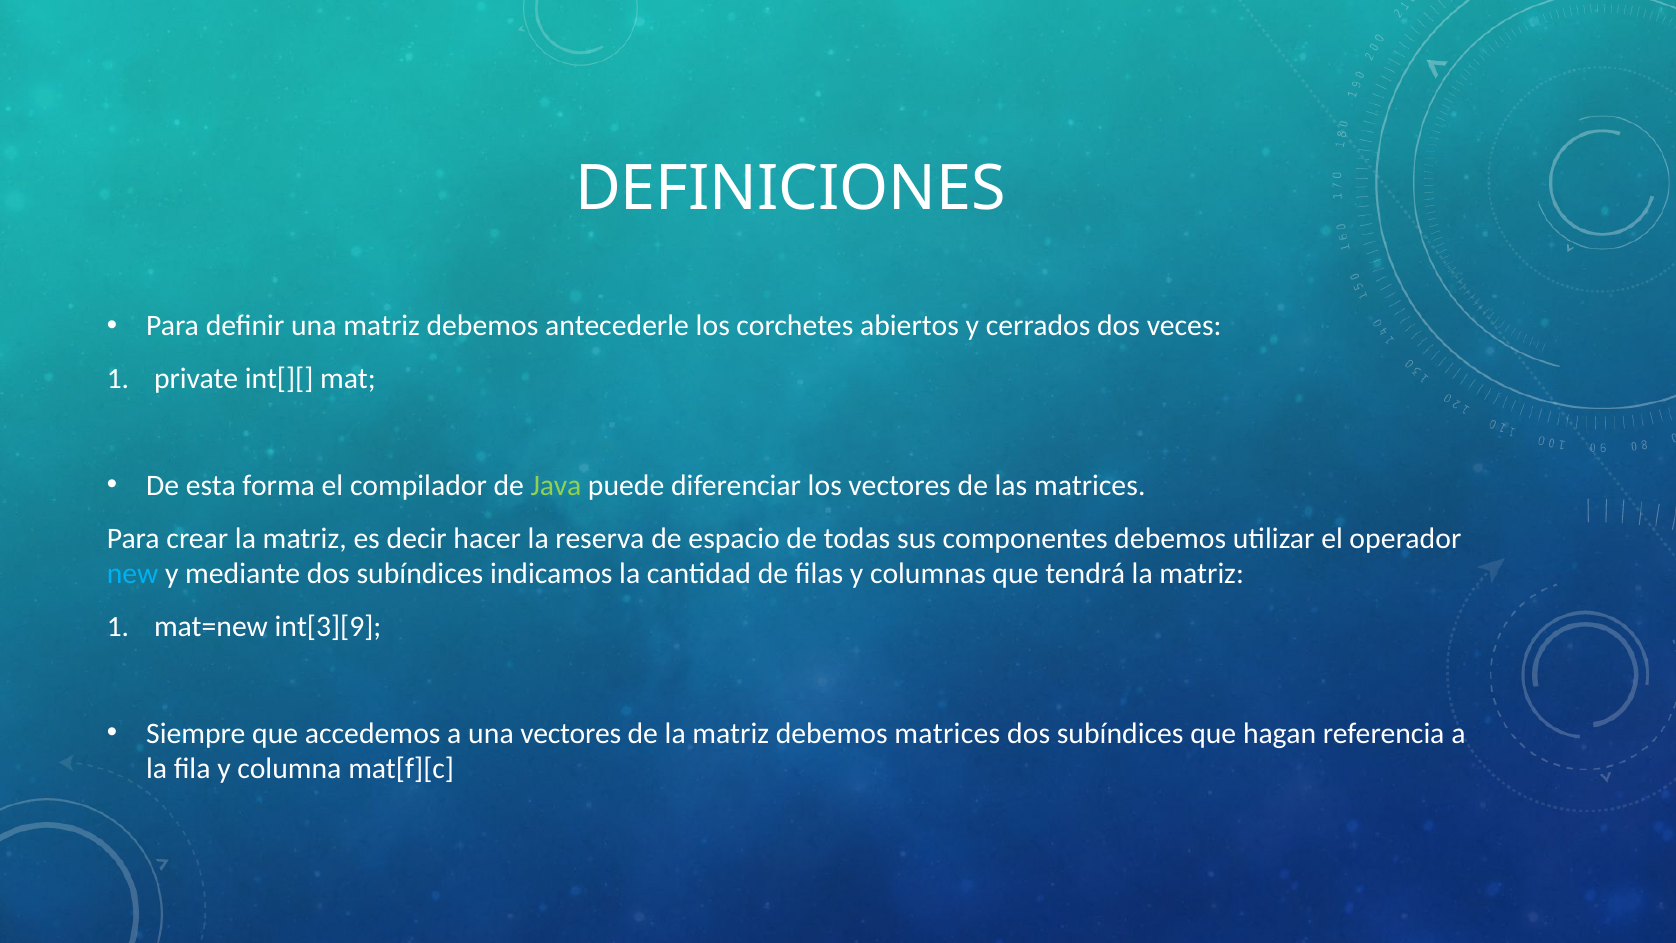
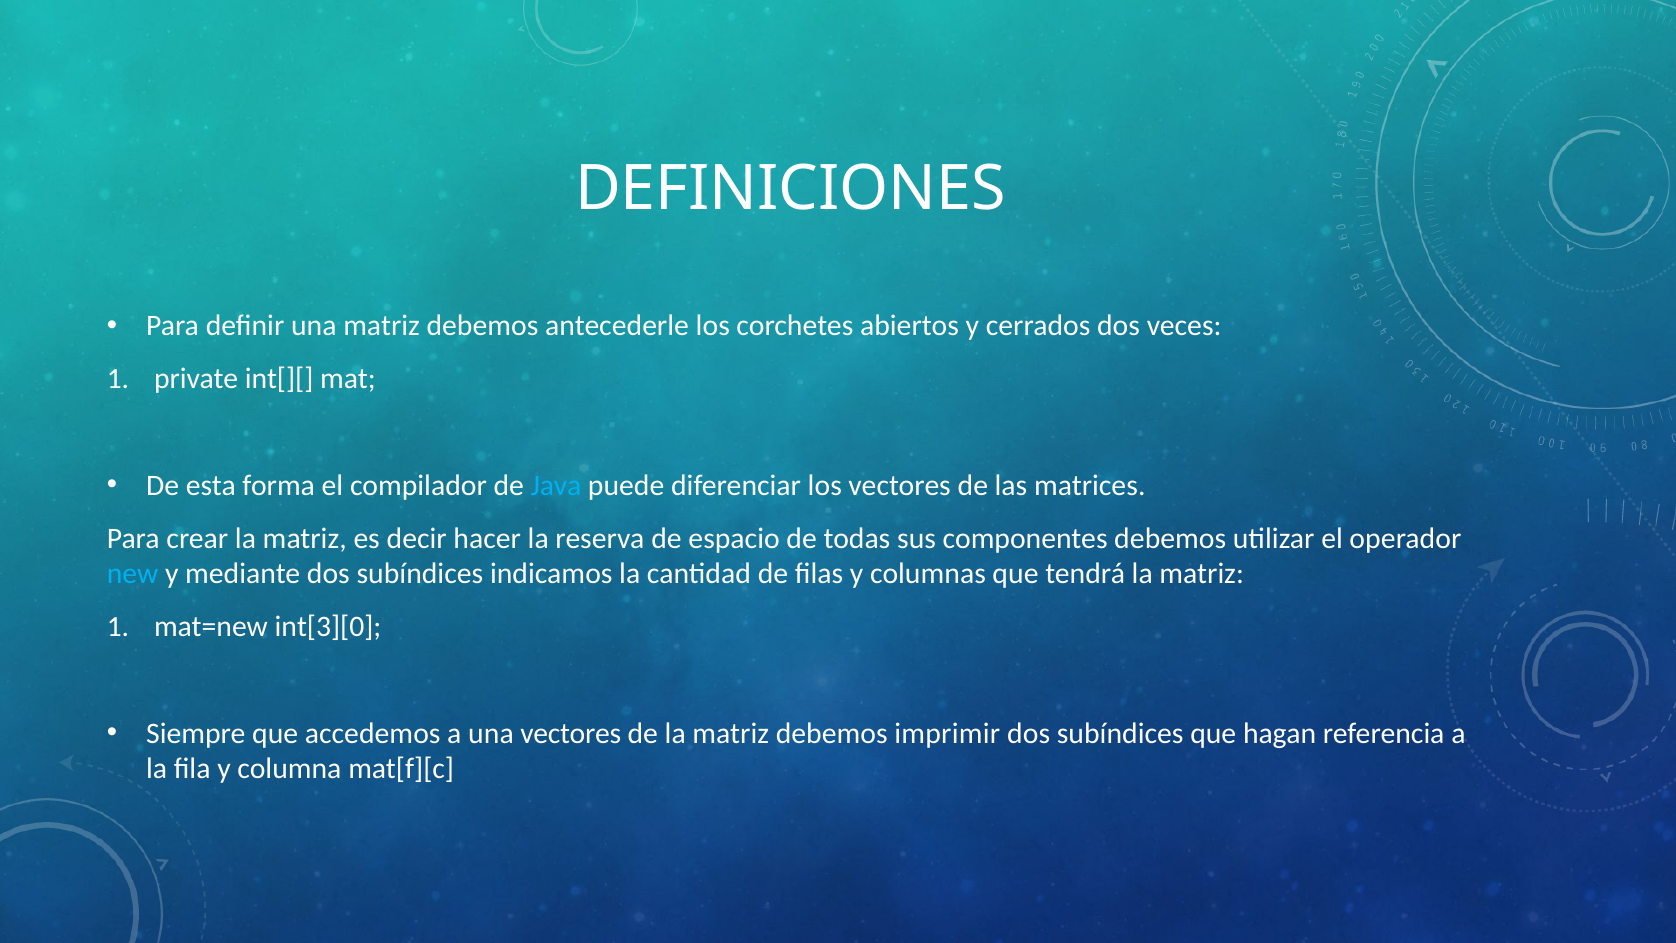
Java colour: light green -> light blue
int[3][9: int[3][9 -> int[3][0
debemos matrices: matrices -> imprimir
